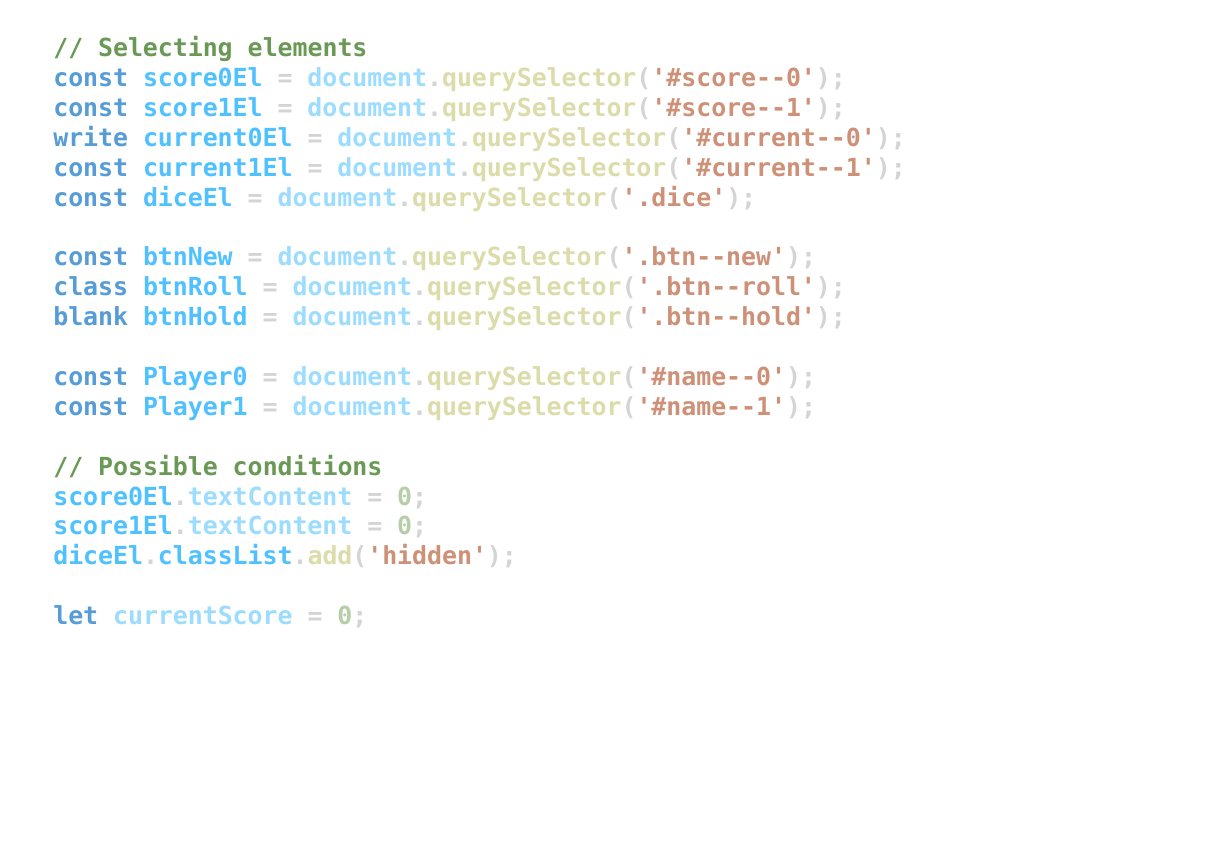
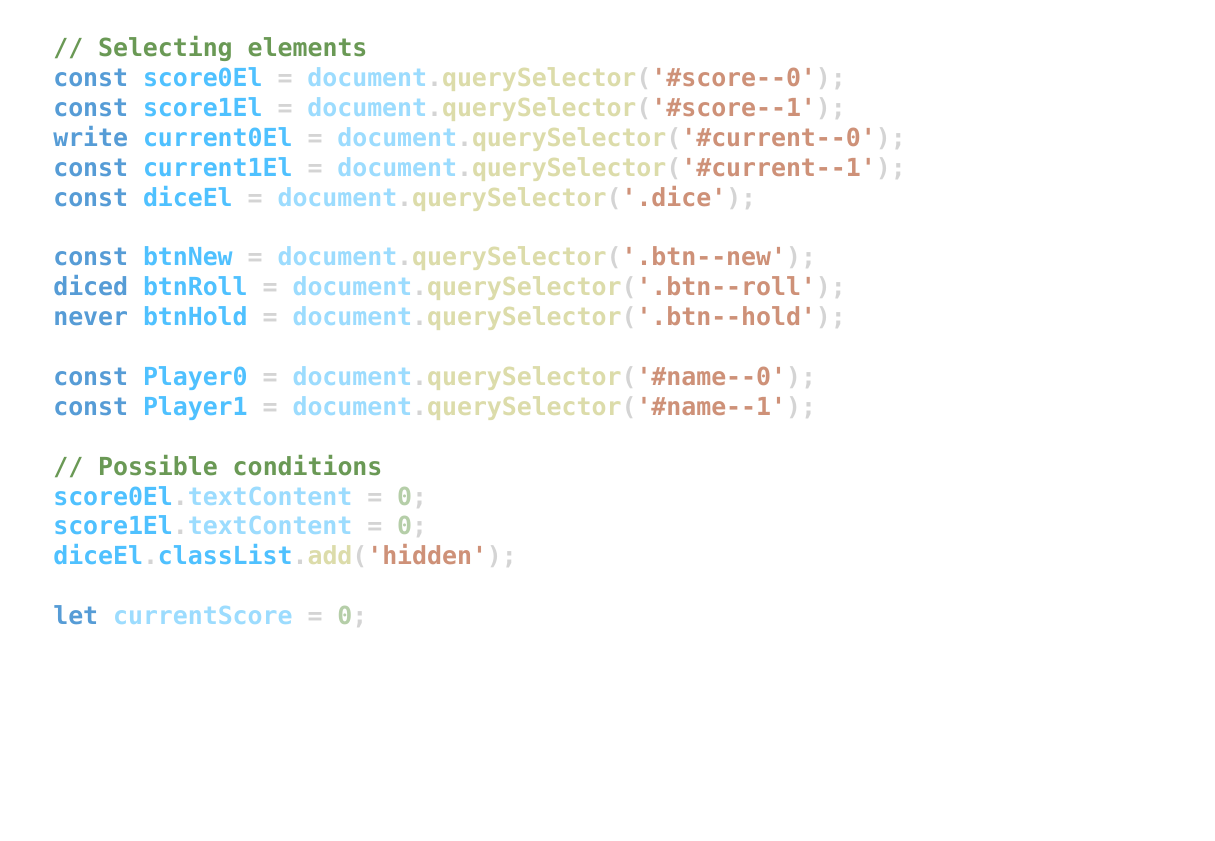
class: class -> diced
blank: blank -> never
